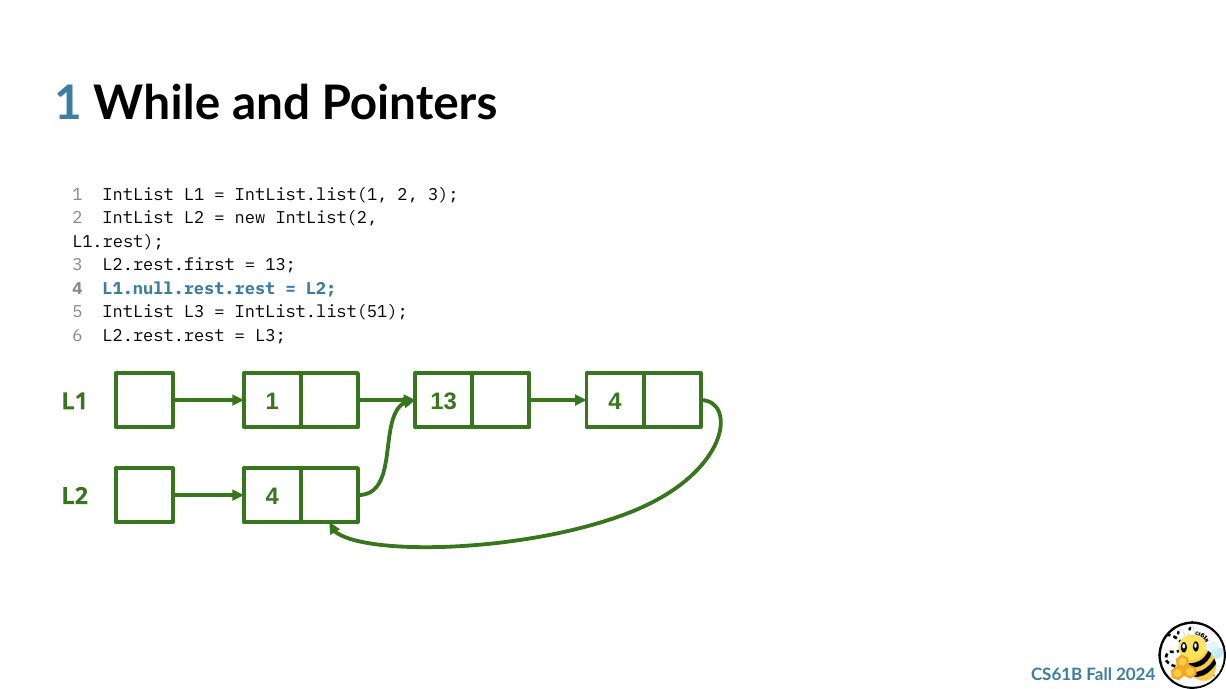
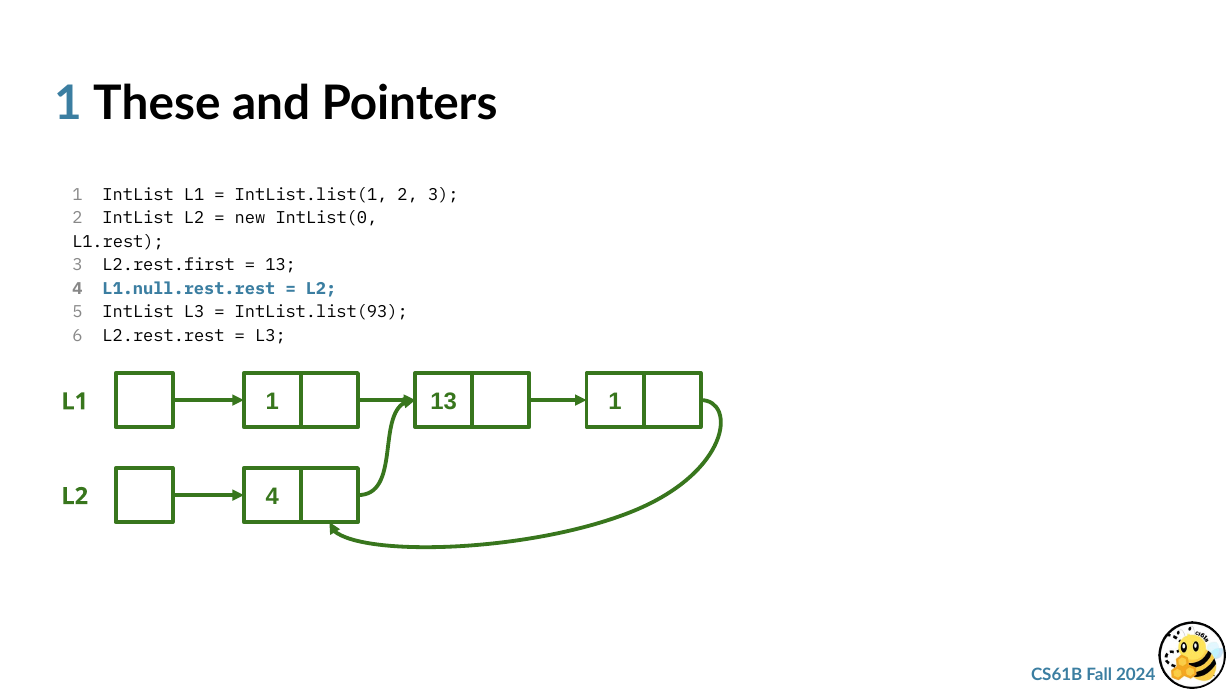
While: While -> These
IntList(2: IntList(2 -> IntList(0
IntList.list(51: IntList.list(51 -> IntList.list(93
1 13 4: 4 -> 1
